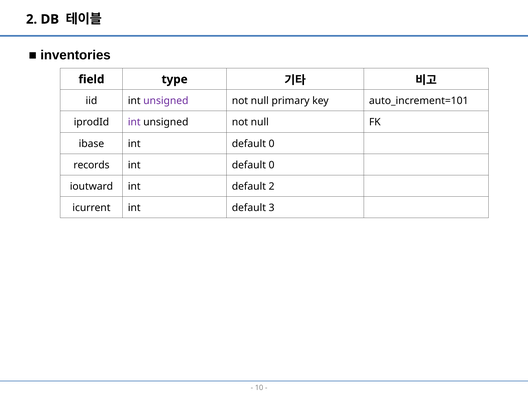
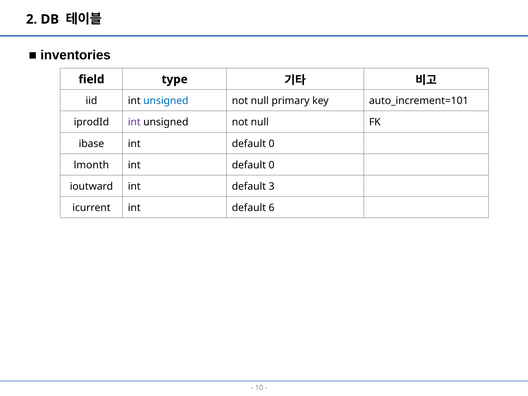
unsigned at (166, 101) colour: purple -> blue
records: records -> lmonth
default 2: 2 -> 3
3: 3 -> 6
